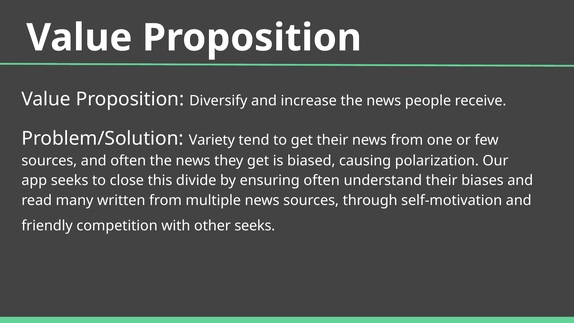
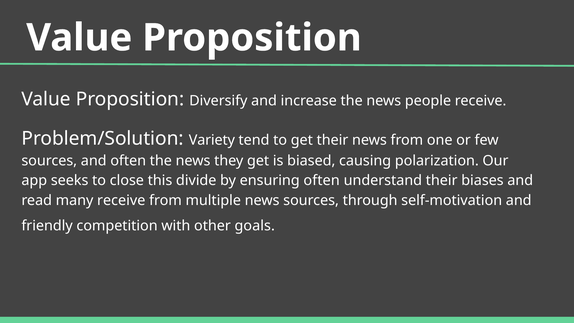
many written: written -> receive
other seeks: seeks -> goals
